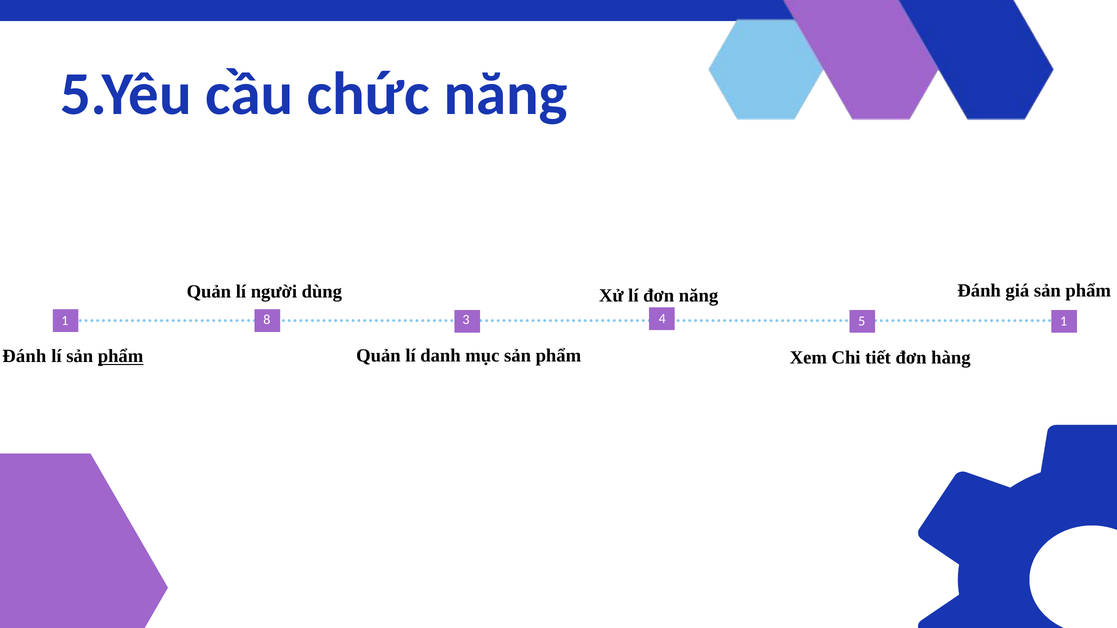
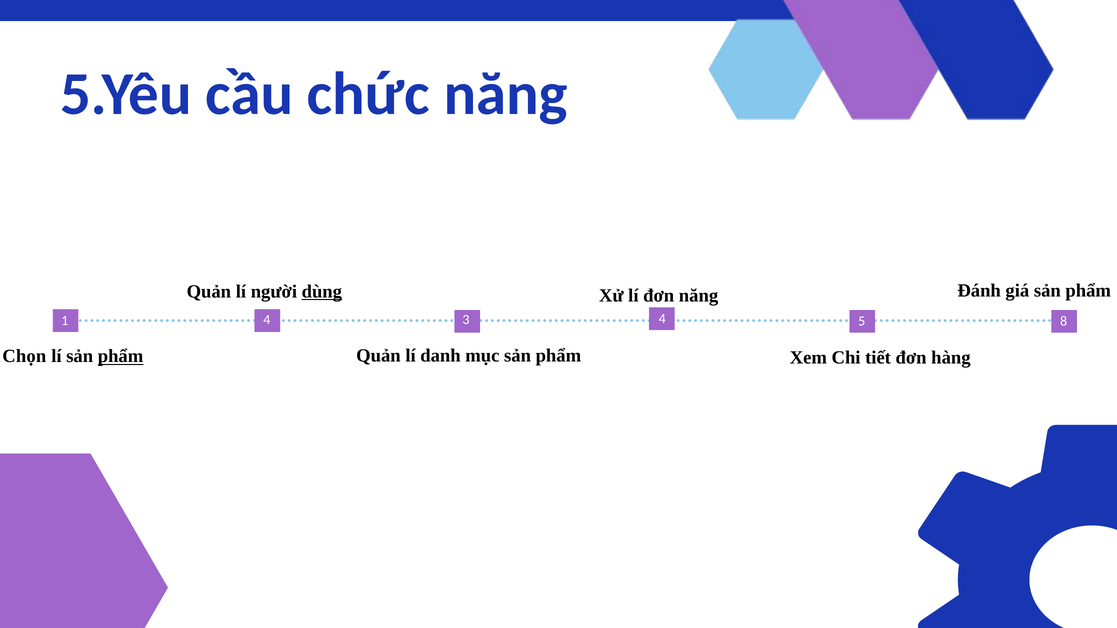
dùng underline: none -> present
1 8: 8 -> 4
5 1: 1 -> 8
Đánh at (24, 357): Đánh -> Chọn
